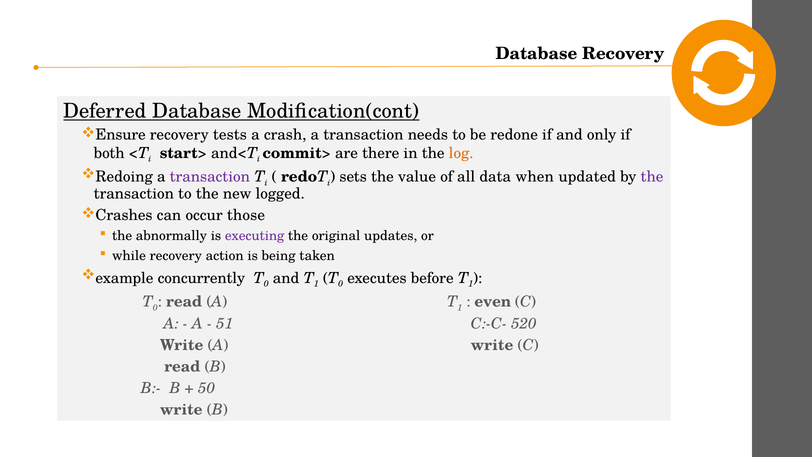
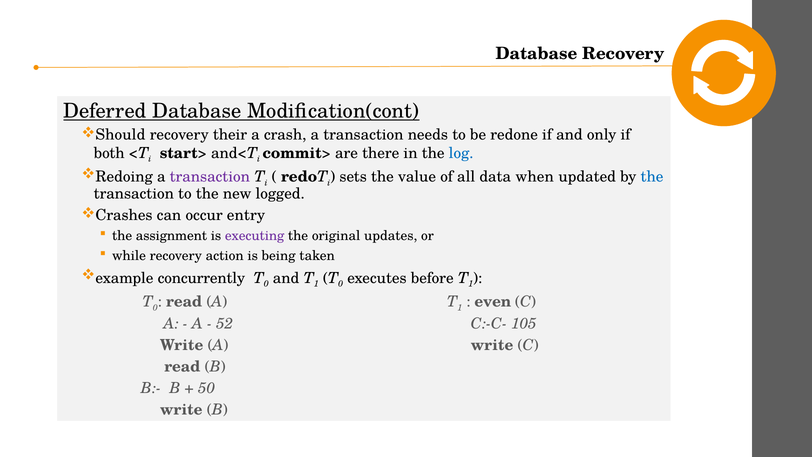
Ensure: Ensure -> Should
tests: tests -> their
log colour: orange -> blue
the at (652, 177) colour: purple -> blue
those: those -> entry
abnormally: abnormally -> assignment
51: 51 -> 52
520: 520 -> 105
